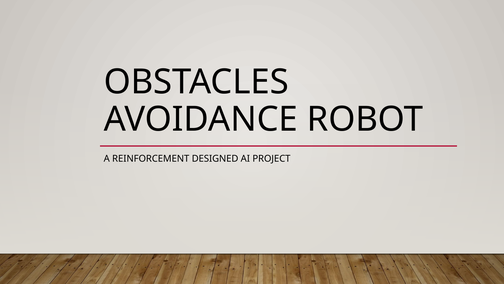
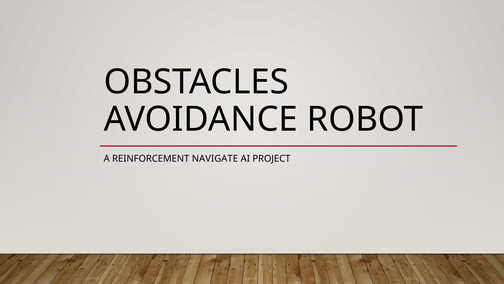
DESIGNED: DESIGNED -> NAVIGATE
